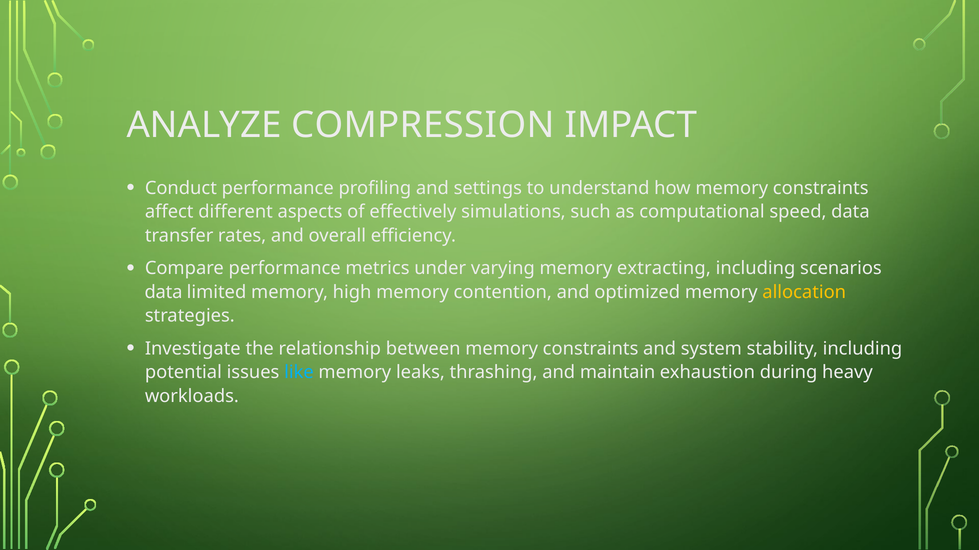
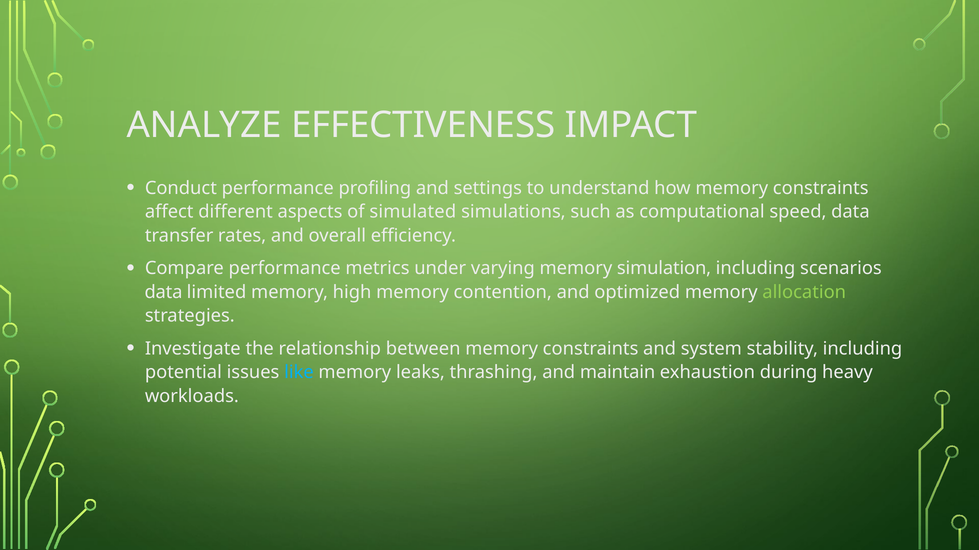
COMPRESSION: COMPRESSION -> EFFECTIVENESS
effectively: effectively -> simulated
extracting: extracting -> simulation
allocation colour: yellow -> light green
